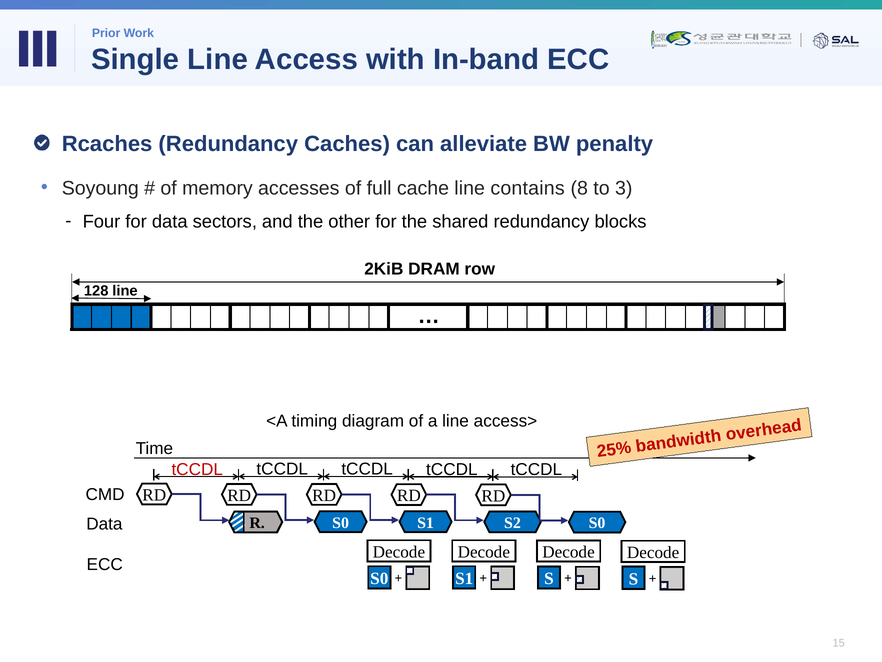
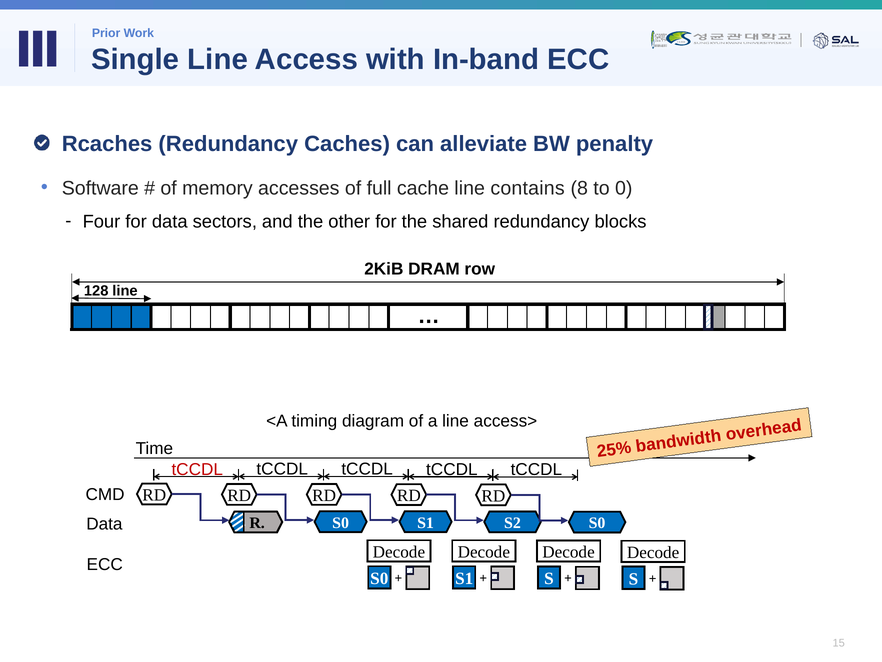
Soyoung: Soyoung -> Software
3: 3 -> 0
